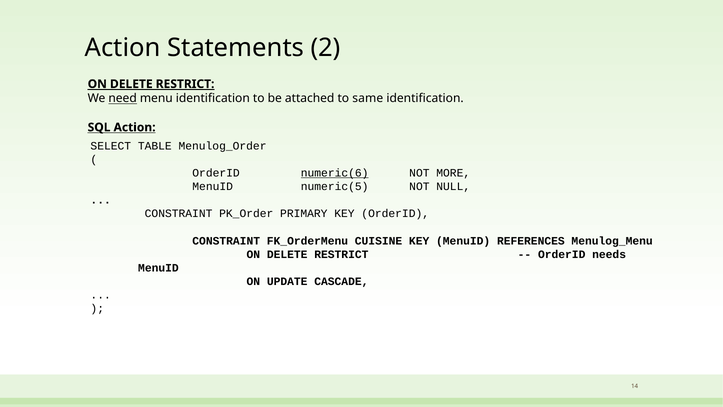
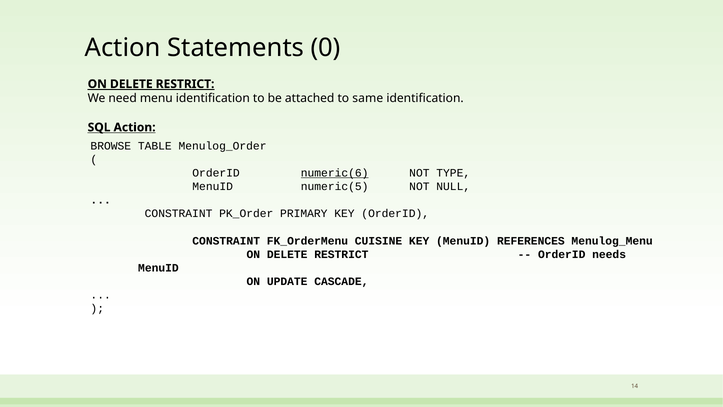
2: 2 -> 0
need underline: present -> none
SELECT: SELECT -> BROWSE
MORE: MORE -> TYPE
